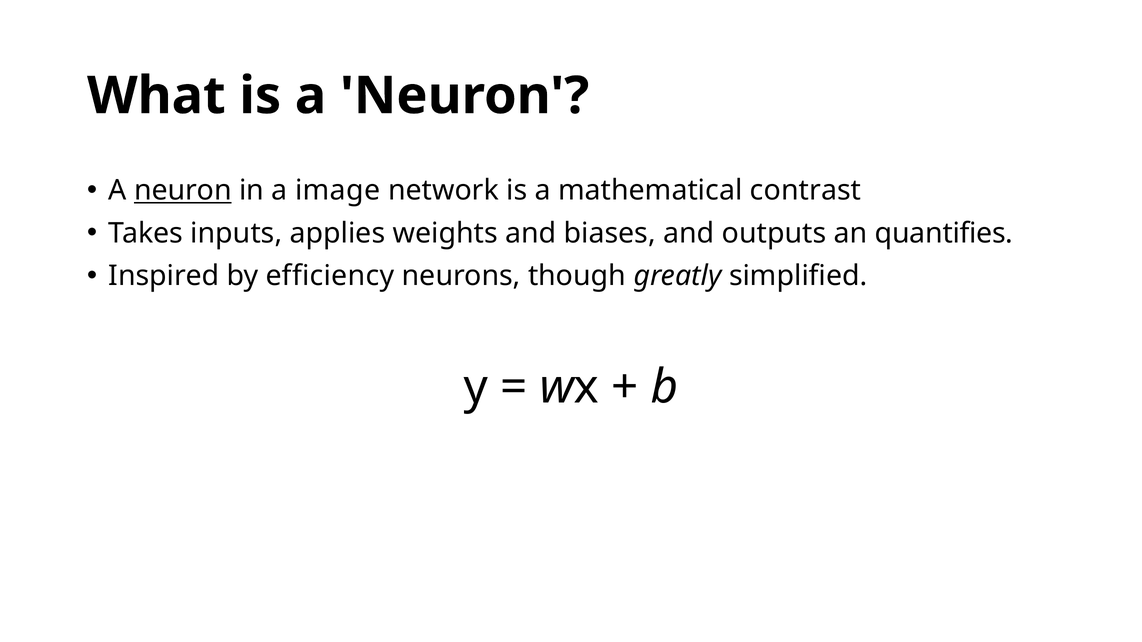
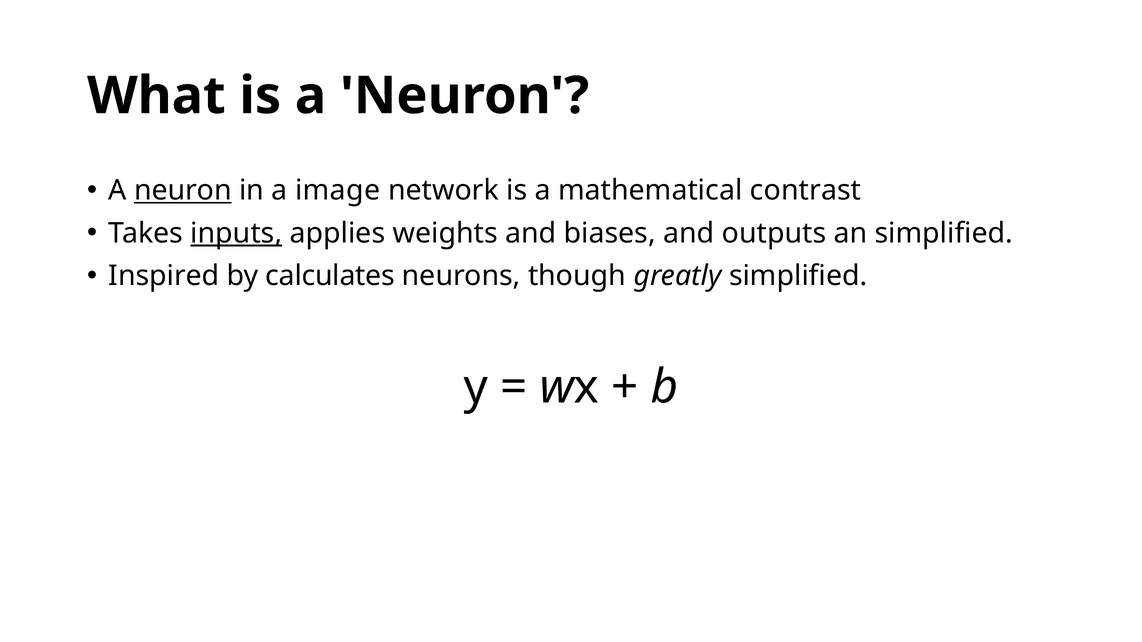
inputs underline: none -> present
an quantifies: quantifies -> simplified
efficiency: efficiency -> calculates
